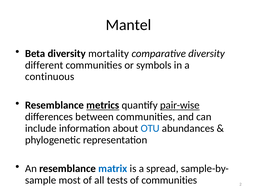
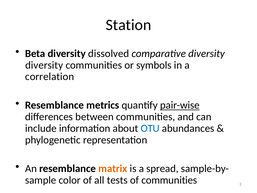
Mantel: Mantel -> Station
mortality: mortality -> dissolved
different at (44, 65): different -> diversity
continuous: continuous -> correlation
metrics underline: present -> none
matrix colour: blue -> orange
most: most -> color
